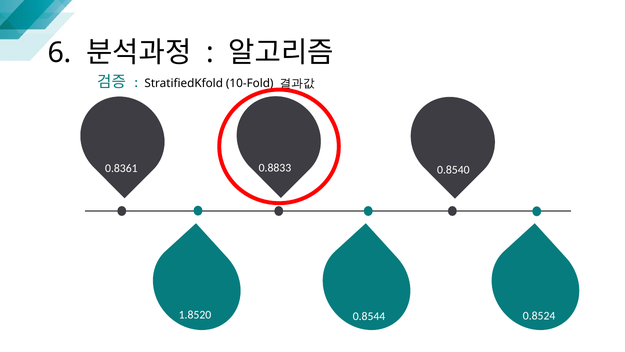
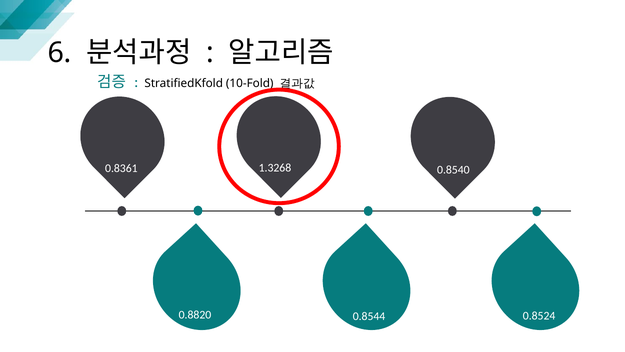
0.8833: 0.8833 -> 1.3268
1.8520: 1.8520 -> 0.8820
